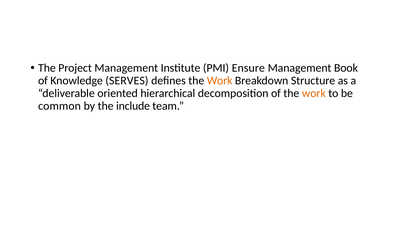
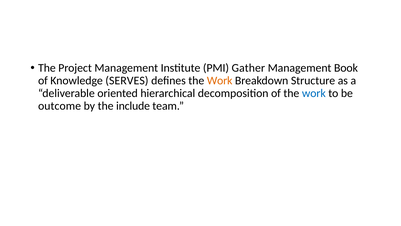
Ensure: Ensure -> Gather
work at (314, 93) colour: orange -> blue
common: common -> outcome
